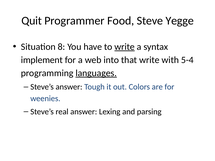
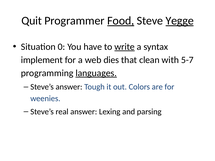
Food underline: none -> present
Yegge underline: none -> present
8: 8 -> 0
into: into -> dies
that write: write -> clean
5-4: 5-4 -> 5-7
